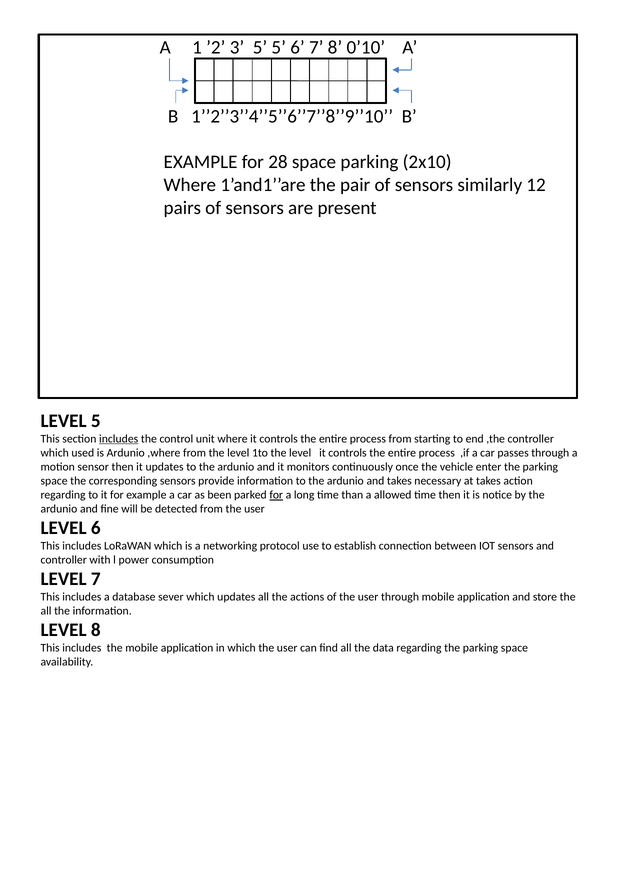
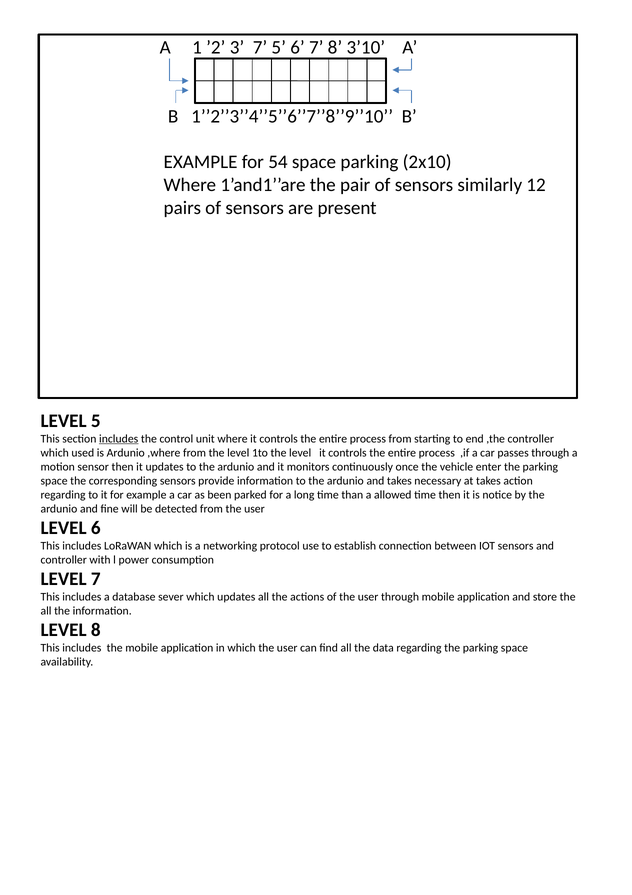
3 5: 5 -> 7
0’10: 0’10 -> 3’10
28: 28 -> 54
for at (276, 495) underline: present -> none
